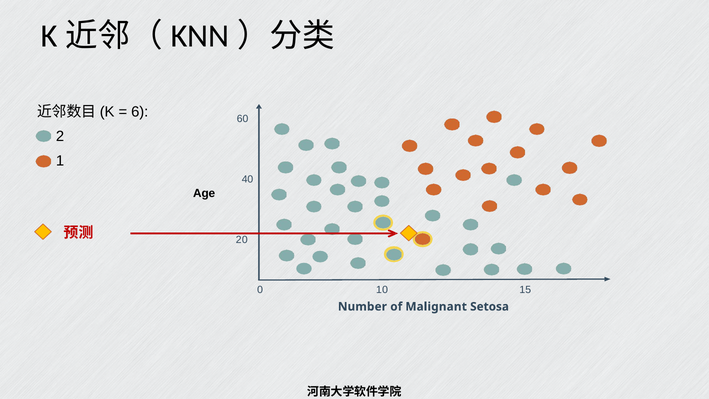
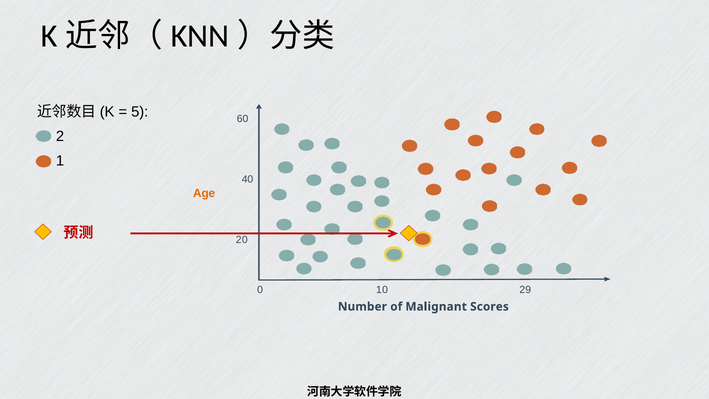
6: 6 -> 5
Age colour: black -> orange
15: 15 -> 29
Setosa: Setosa -> Scores
